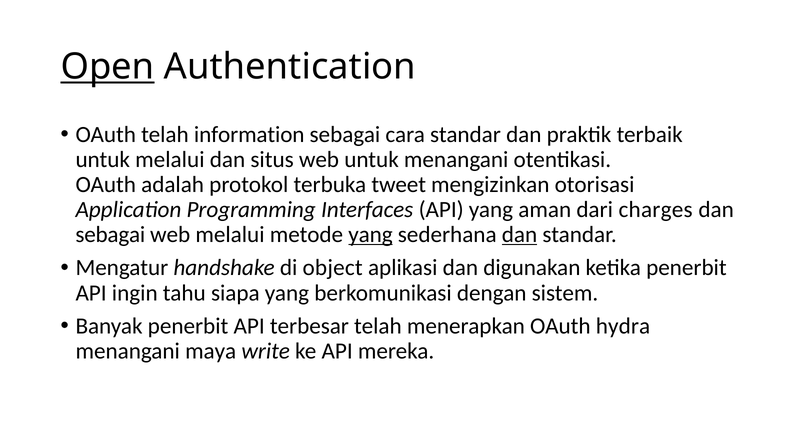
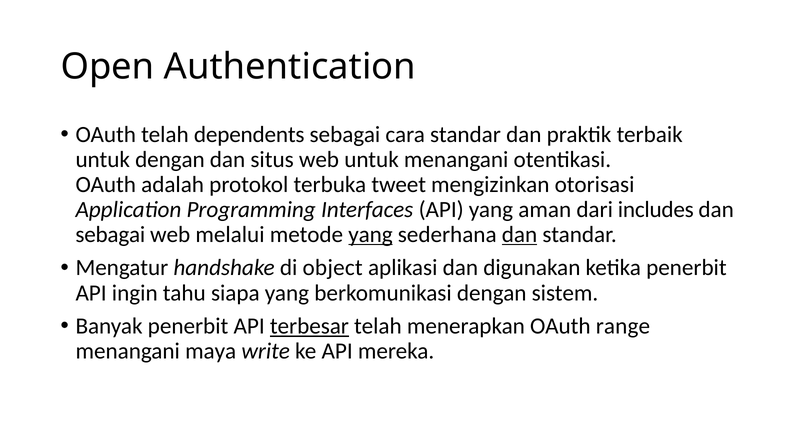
Open underline: present -> none
information: information -> dependents
untuk melalui: melalui -> dengan
charges: charges -> includes
terbesar underline: none -> present
hydra: hydra -> range
